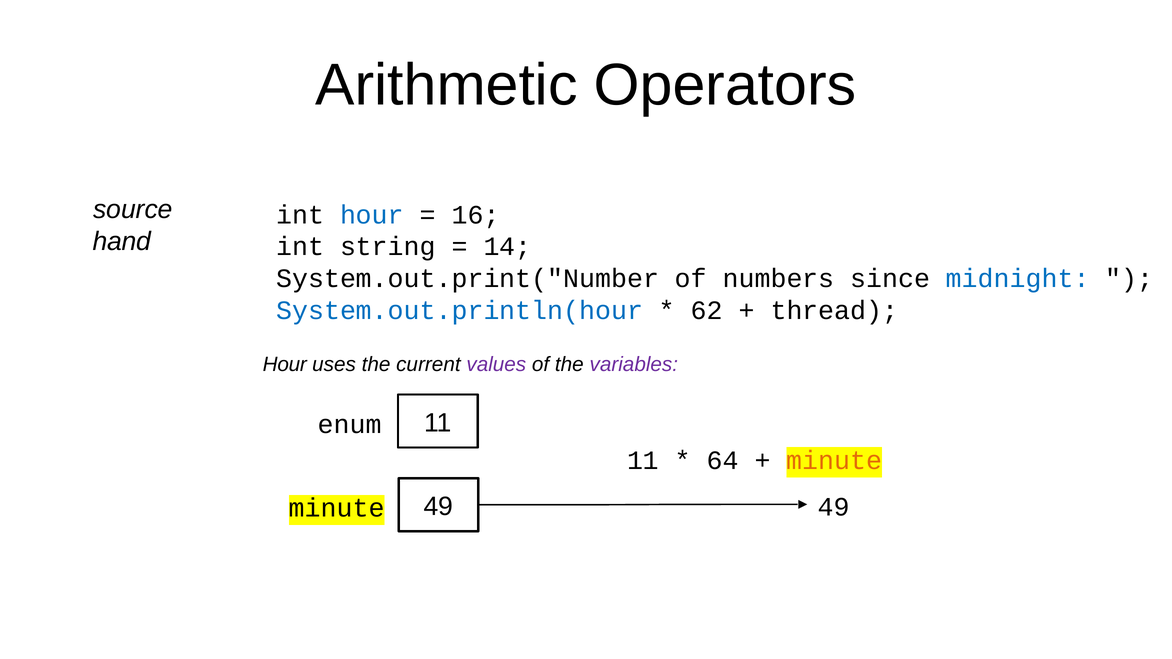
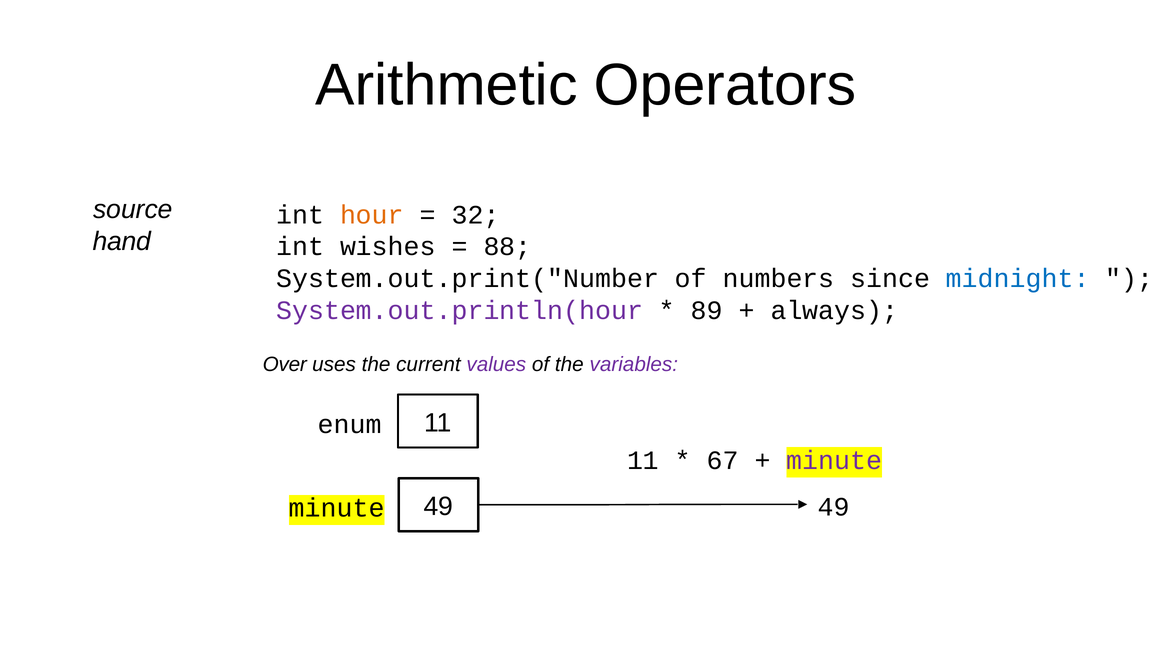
hour at (372, 215) colour: blue -> orange
16: 16 -> 32
string: string -> wishes
14: 14 -> 88
System.out.println(hour colour: blue -> purple
62: 62 -> 89
thread: thread -> always
Hour at (285, 365): Hour -> Over
64: 64 -> 67
minute at (834, 461) colour: orange -> purple
